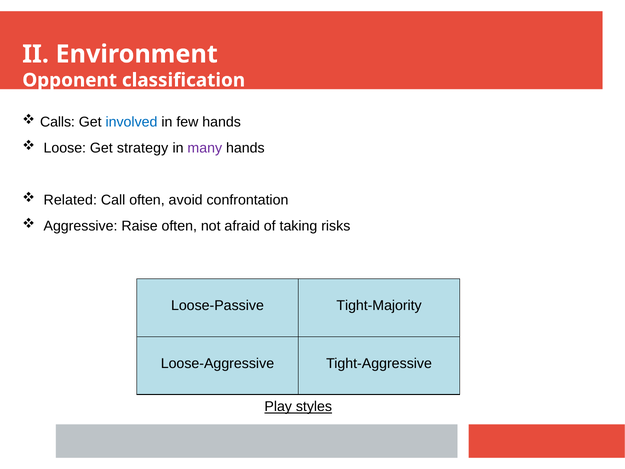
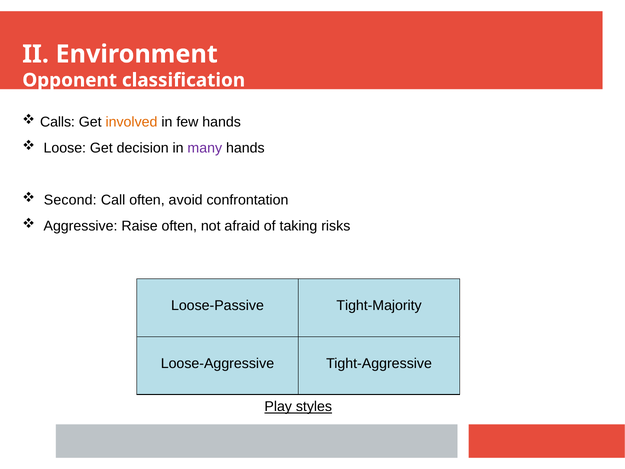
involved colour: blue -> orange
strategy: strategy -> decision
Related: Related -> Second
